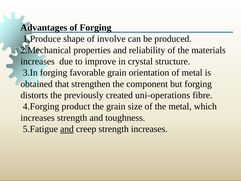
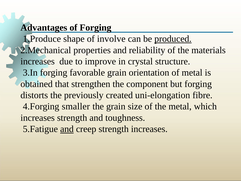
produced underline: none -> present
uni‐operations: uni‐operations -> uni‐elongation
product: product -> smaller
